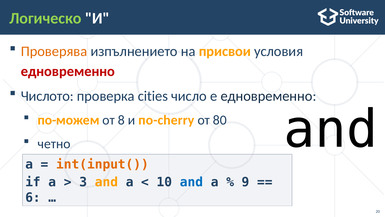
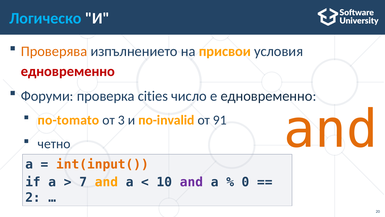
Логическо colour: light green -> light blue
Числото: Числото -> Форуми
and at (331, 129) colour: black -> orange
по-можем: по-можем -> по-tomato
8: 8 -> 3
по-cherry: по-cherry -> по-invalid
80: 80 -> 91
3: 3 -> 7
and at (191, 182) colour: blue -> purple
9: 9 -> 0
6: 6 -> 2
